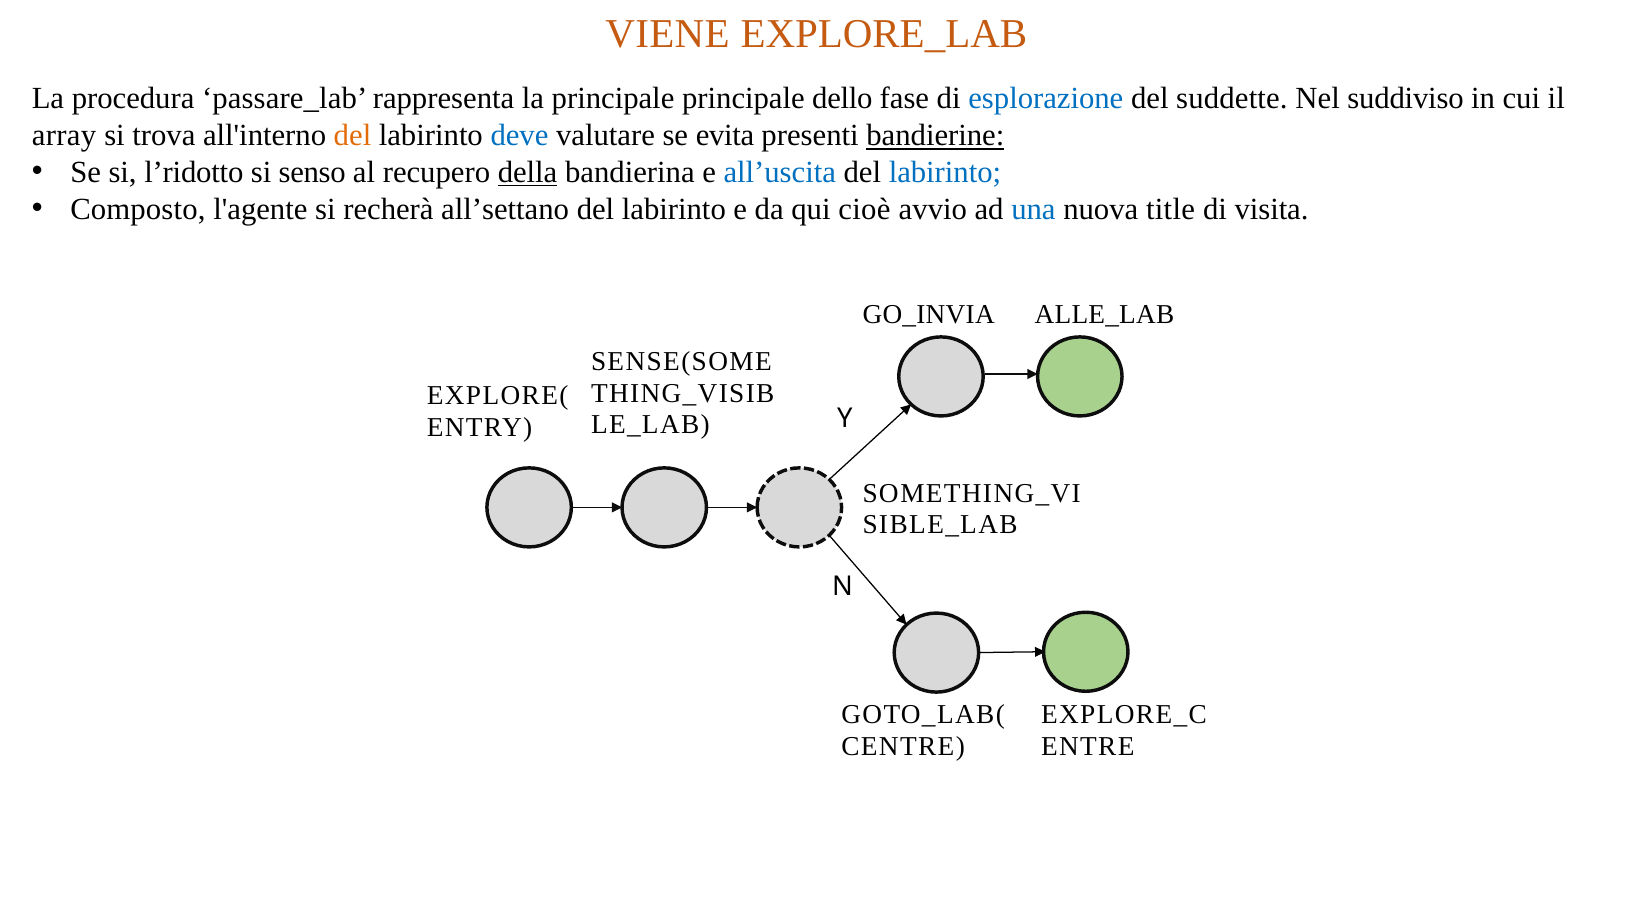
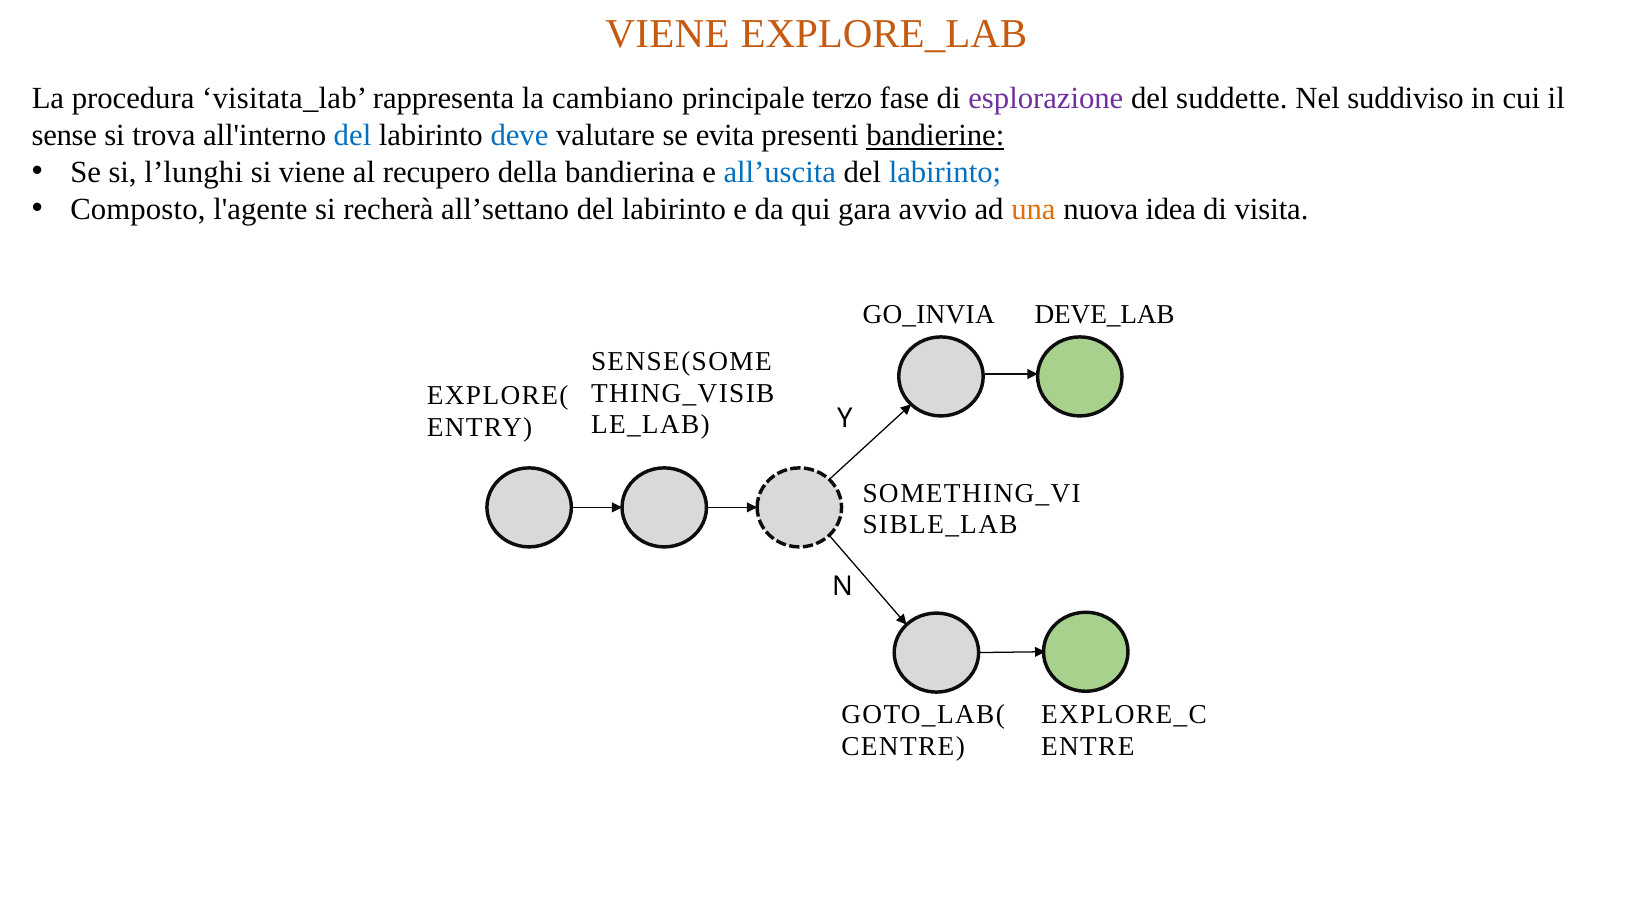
passare_lab: passare_lab -> visitata_lab
la principale: principale -> cambiano
dello: dello -> terzo
esplorazione colour: blue -> purple
array: array -> sense
del at (352, 135) colour: orange -> blue
l’ridotto: l’ridotto -> l’lunghi
si senso: senso -> viene
della underline: present -> none
cioè: cioè -> gara
una colour: blue -> orange
title: title -> idea
ALLE_LAB: ALLE_LAB -> DEVE_LAB
